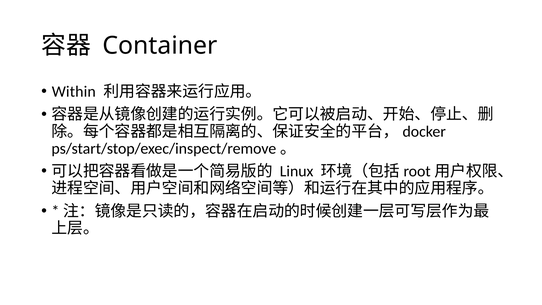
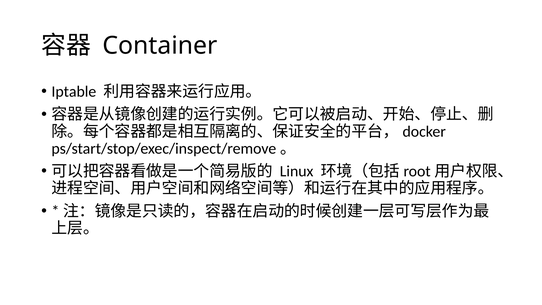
Within: Within -> Iptable
